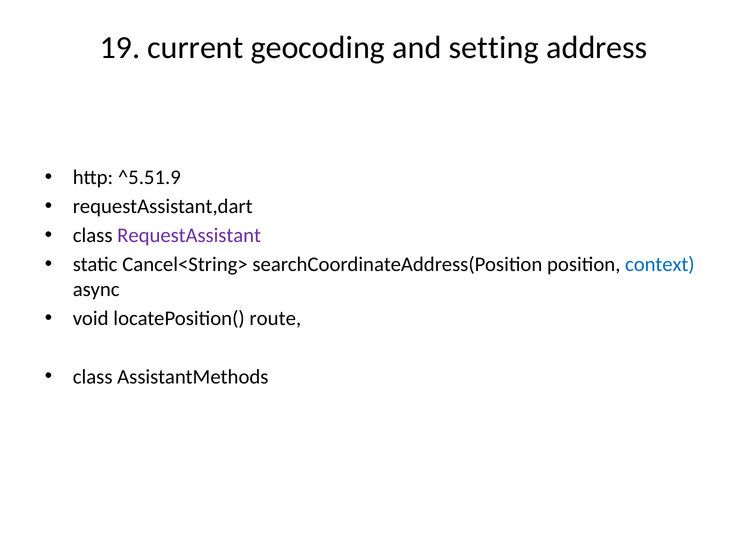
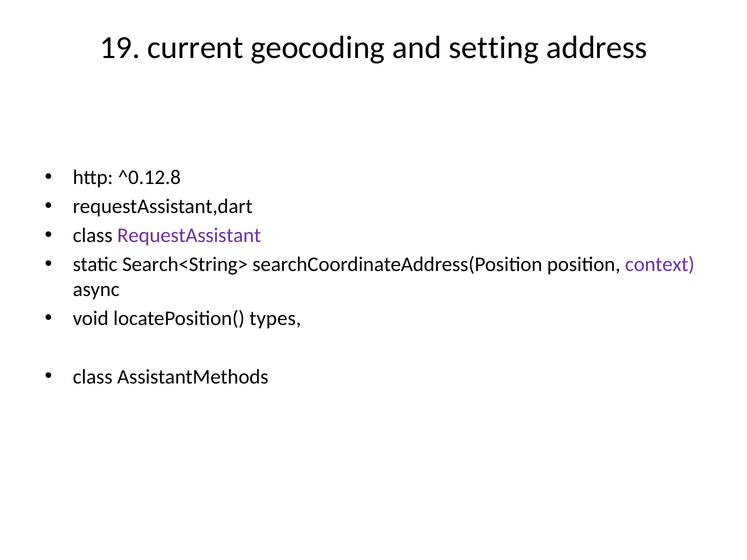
^5.51.9: ^5.51.9 -> ^0.12.8
Cancel<String>: Cancel<String> -> Search<String>
context colour: blue -> purple
route: route -> types
